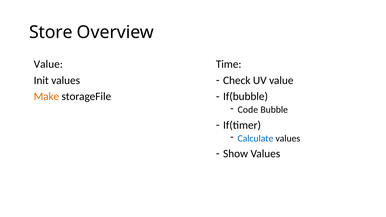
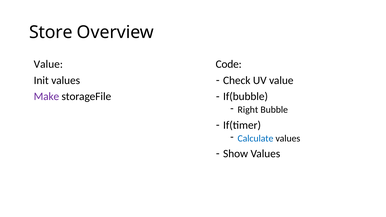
Time: Time -> Code
Make colour: orange -> purple
Code: Code -> Right
